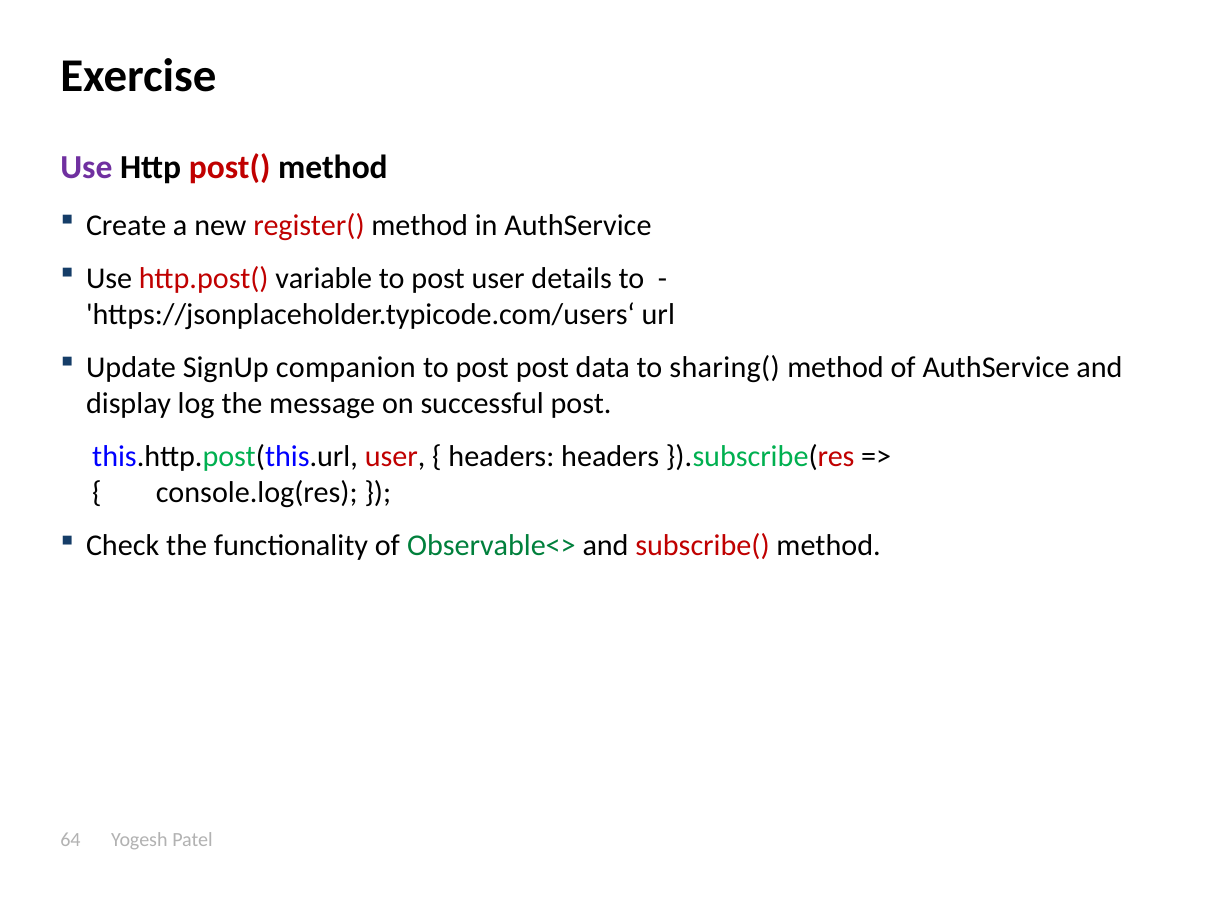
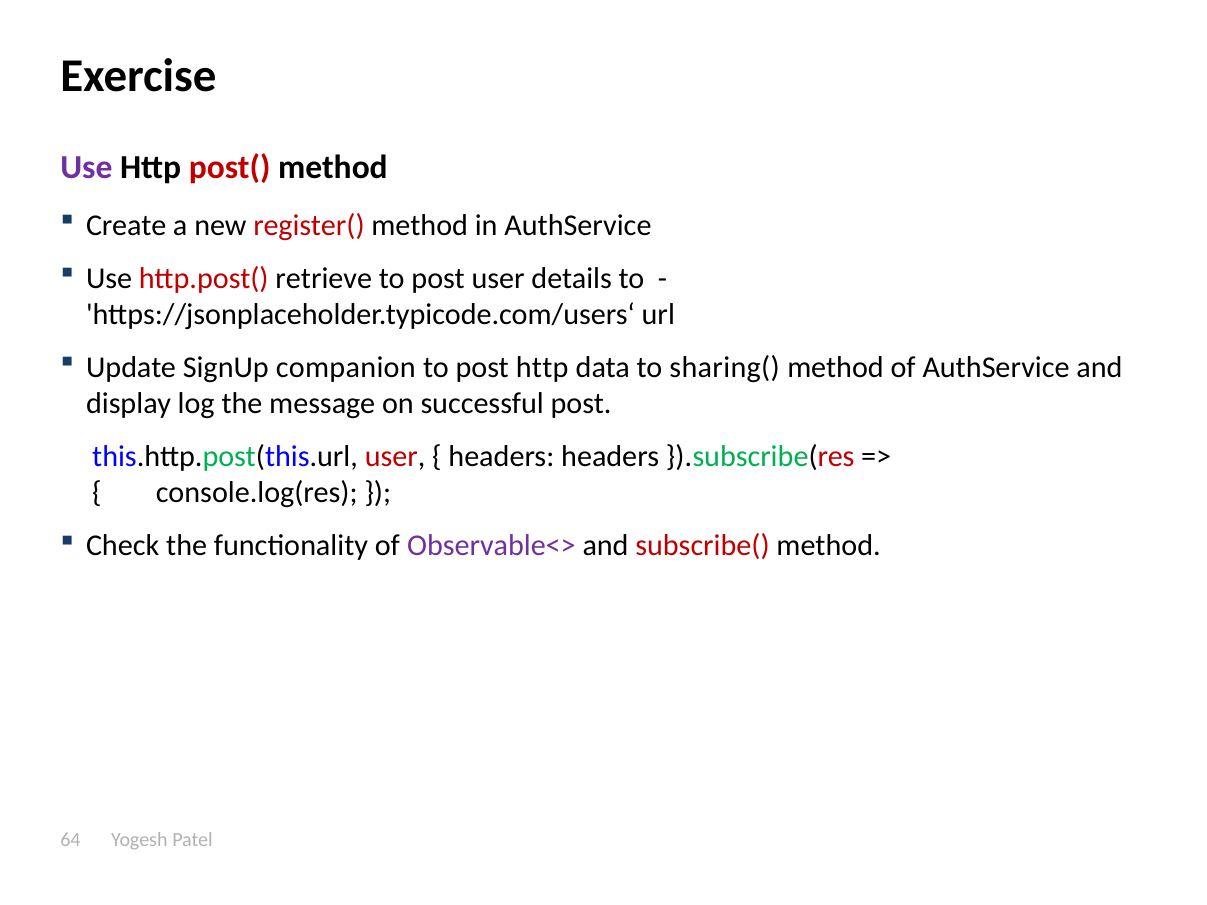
variable: variable -> retrieve
post post: post -> http
Observable<> colour: green -> purple
